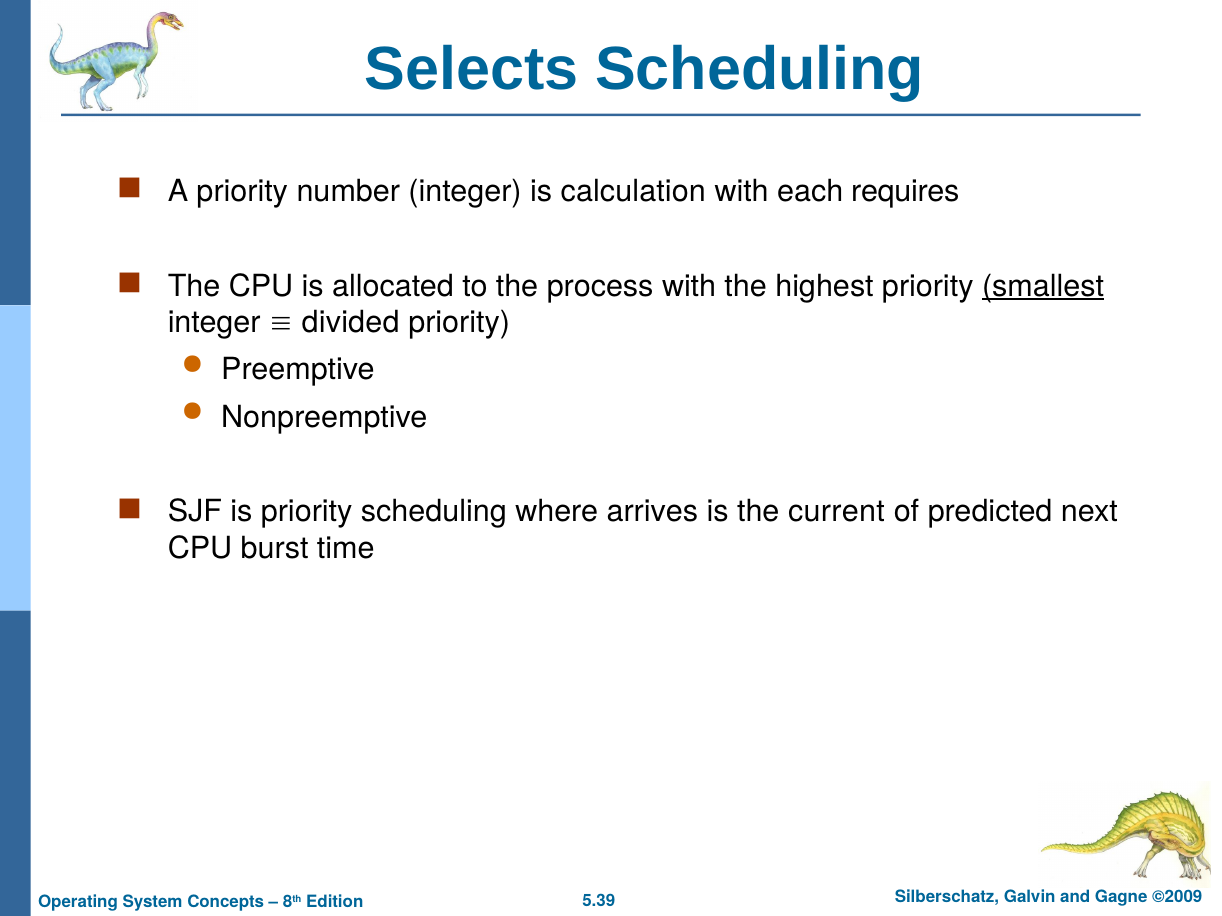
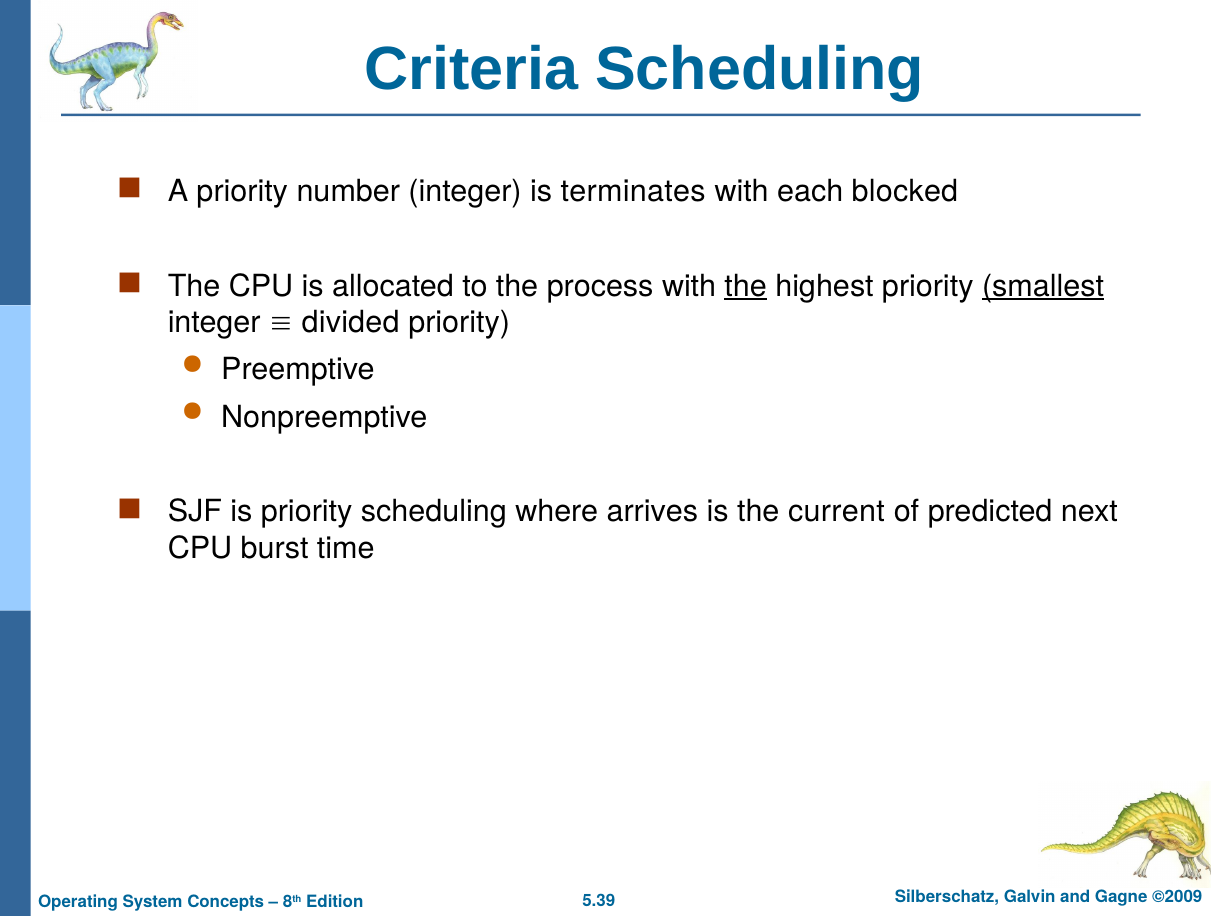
Selects: Selects -> Criteria
calculation: calculation -> terminates
requires: requires -> blocked
the at (746, 286) underline: none -> present
